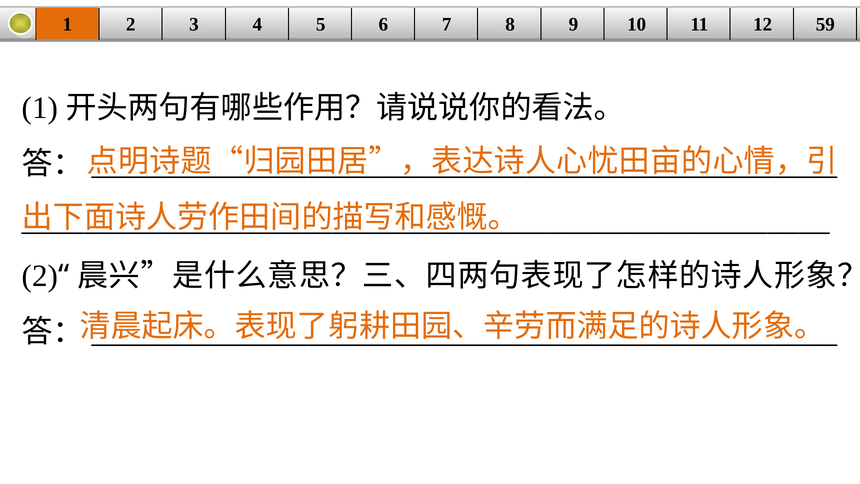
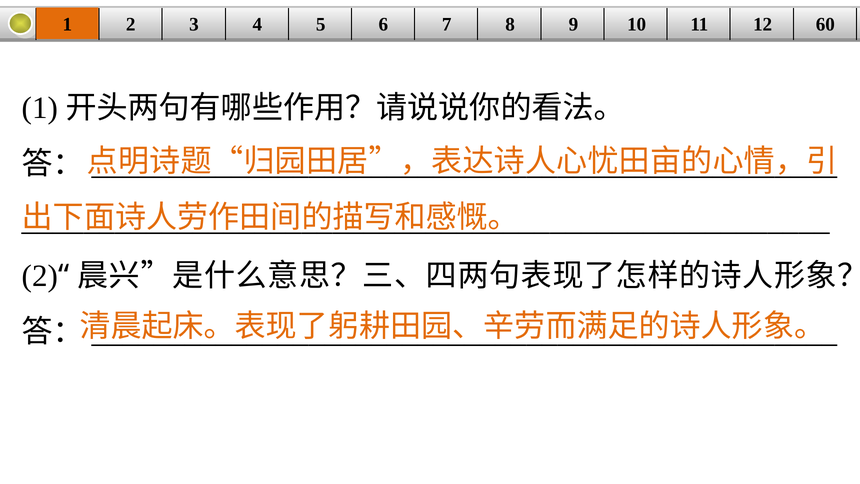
59: 59 -> 60
